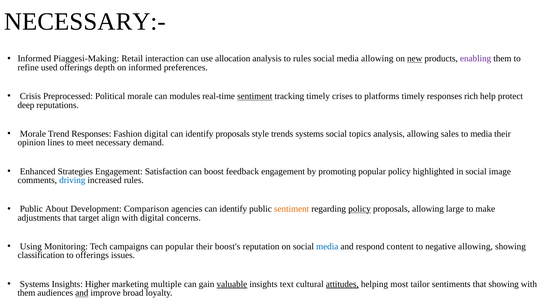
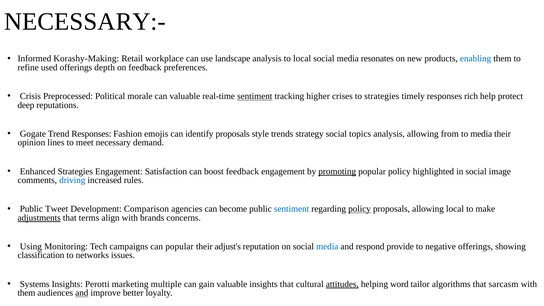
Piaggesi-Making: Piaggesi-Making -> Korashy-Making
interaction: interaction -> workplace
allocation: allocation -> landscape
to rules: rules -> local
media allowing: allowing -> resonates
new underline: present -> none
enabling colour: purple -> blue
on informed: informed -> feedback
can modules: modules -> valuable
tracking timely: timely -> higher
to platforms: platforms -> strategies
Morale at (33, 134): Morale -> Gogate
Fashion digital: digital -> emojis
trends systems: systems -> strategy
sales: sales -> from
promoting underline: none -> present
About: About -> Tweet
agencies can identify: identify -> become
sentiment at (292, 209) colour: orange -> blue
allowing large: large -> local
adjustments underline: none -> present
target: target -> terms
with digital: digital -> brands
boost's: boost's -> adjust's
content: content -> provide
negative allowing: allowing -> offerings
to offerings: offerings -> networks
Higher: Higher -> Perotti
valuable at (232, 284) underline: present -> none
insights text: text -> that
most: most -> word
sentiments: sentiments -> algorithms
that showing: showing -> sarcasm
broad: broad -> better
